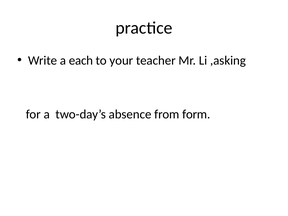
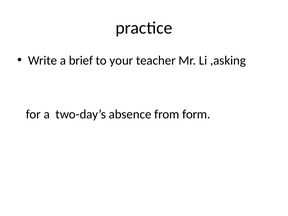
each: each -> brief
